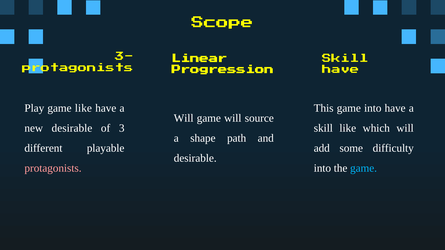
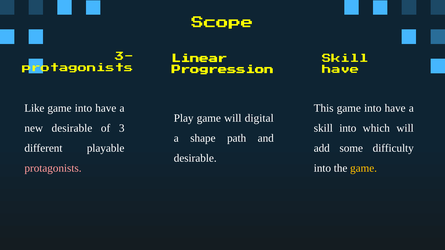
Play: Play -> Like
like at (83, 108): like -> into
Will at (184, 118): Will -> Play
source: source -> digital
skill like: like -> into
game at (364, 168) colour: light blue -> yellow
